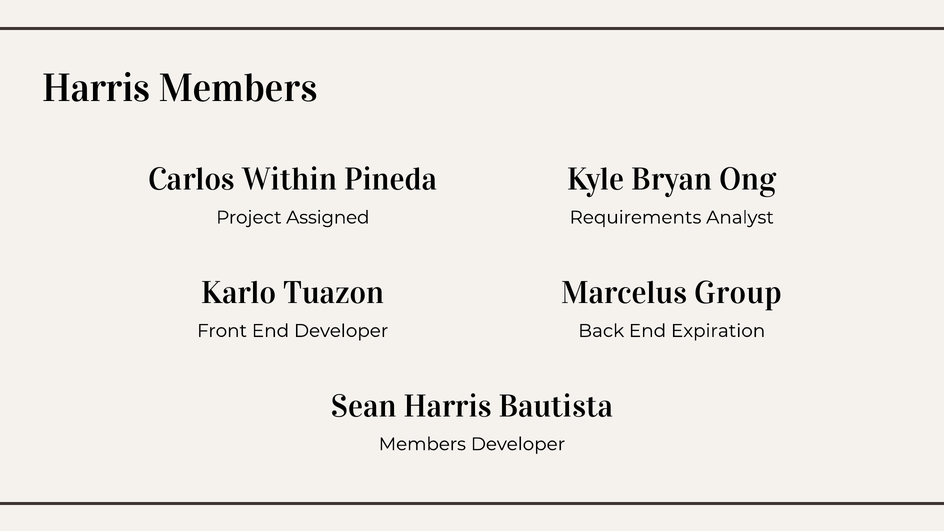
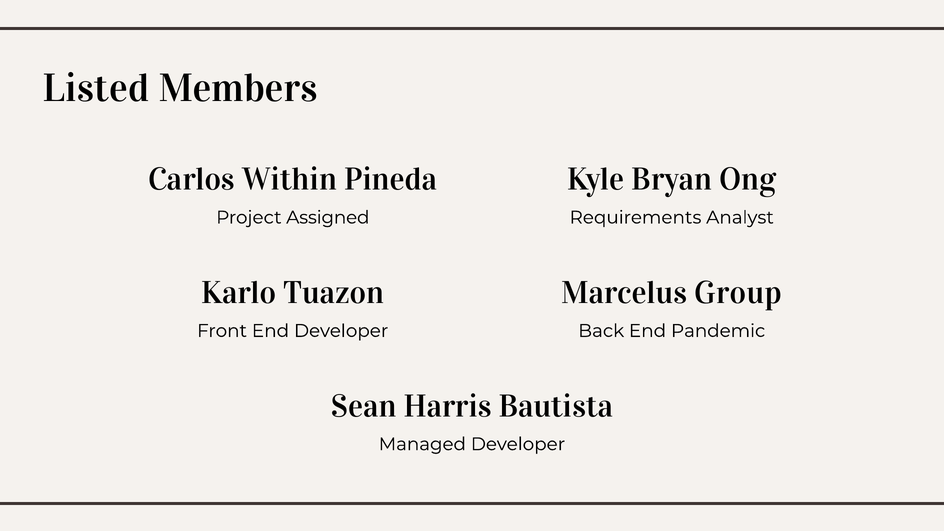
Harris at (96, 88): Harris -> Listed
Expiration: Expiration -> Pandemic
Members at (422, 444): Members -> Managed
